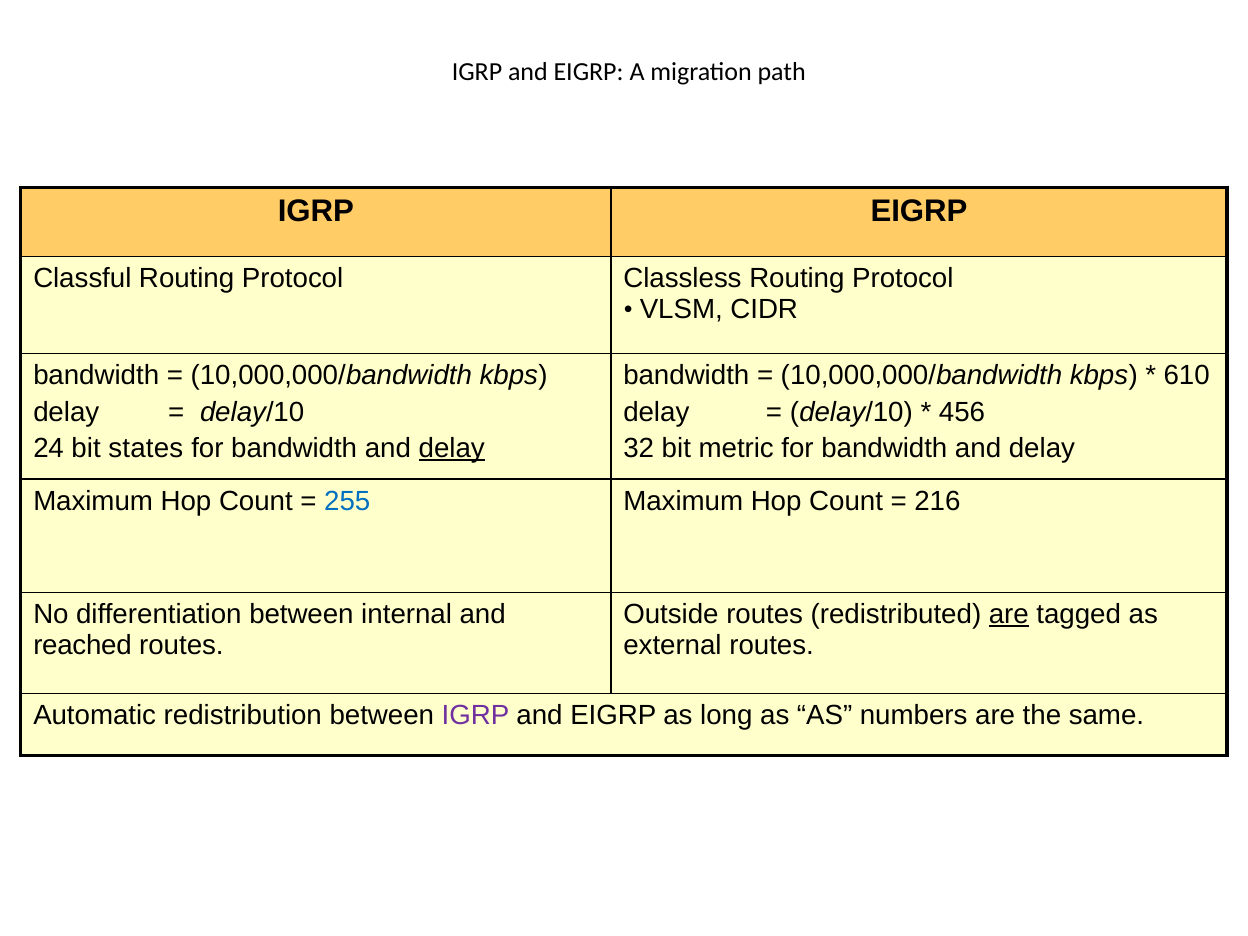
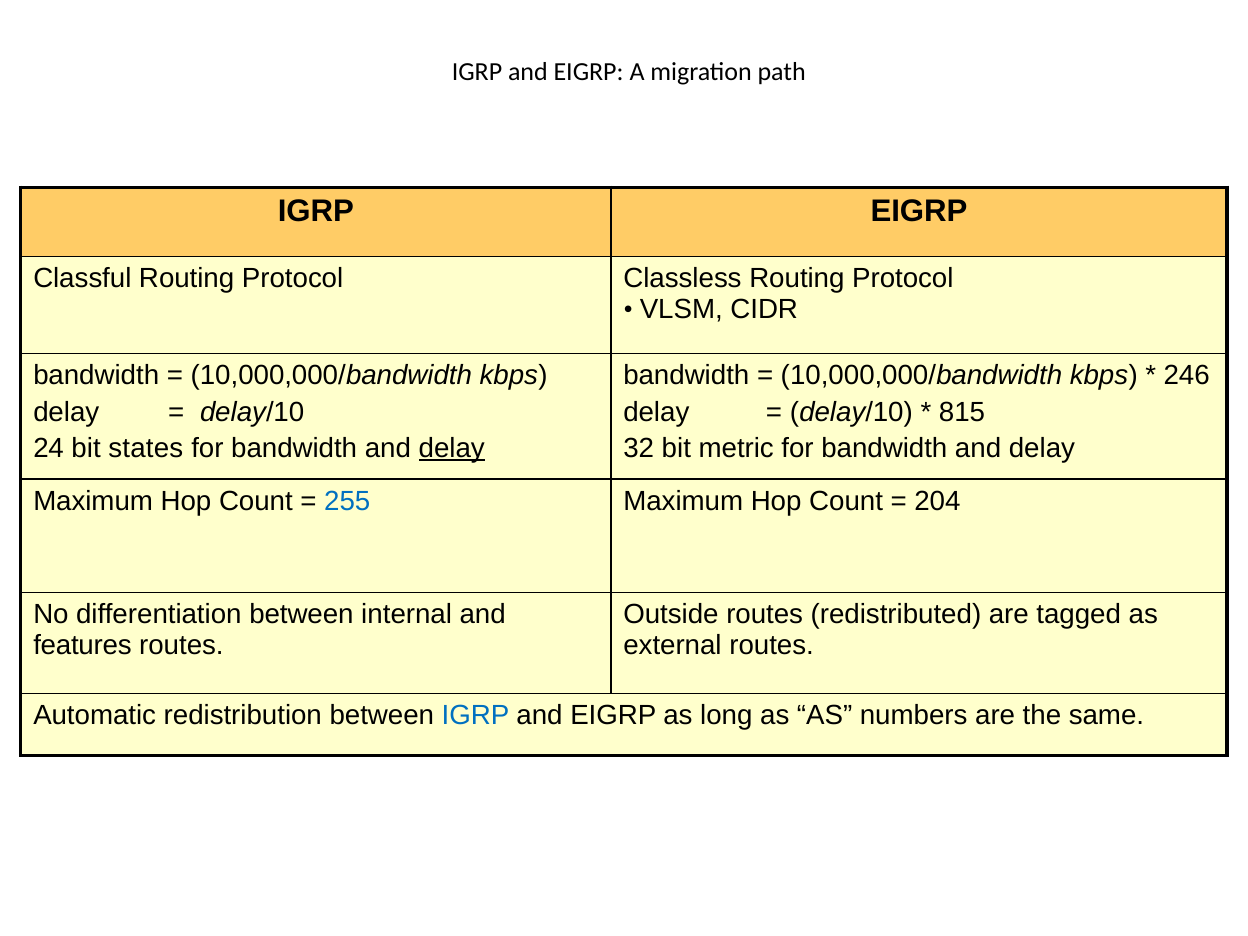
610: 610 -> 246
456: 456 -> 815
216: 216 -> 204
are at (1009, 614) underline: present -> none
reached: reached -> features
IGRP at (475, 716) colour: purple -> blue
